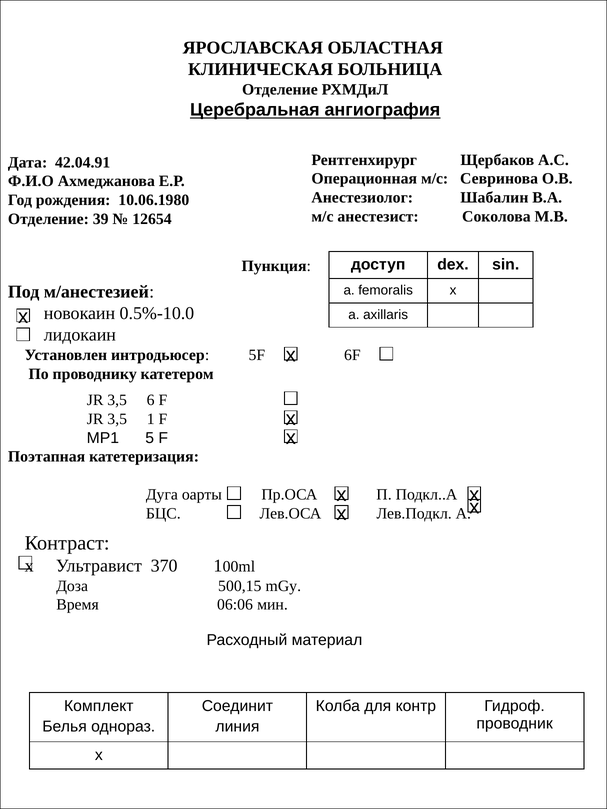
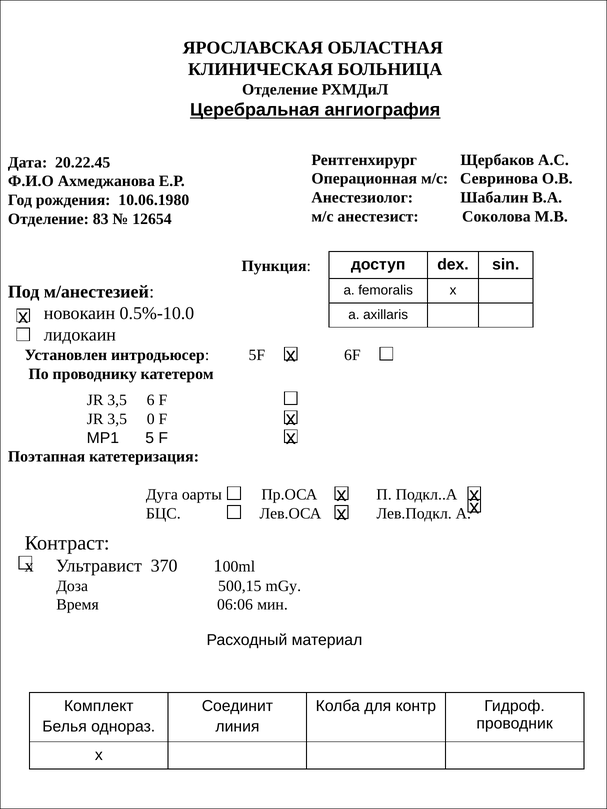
42.04.91: 42.04.91 -> 20.22.45
39: 39 -> 83
1: 1 -> 0
